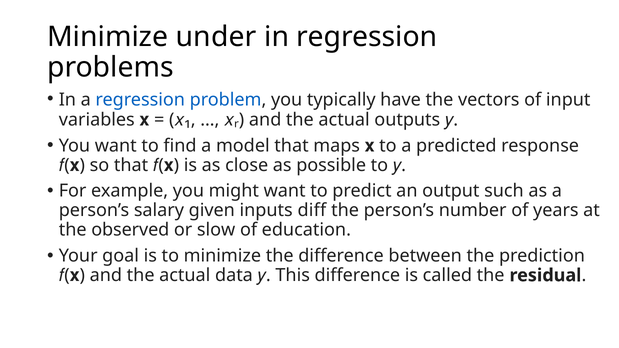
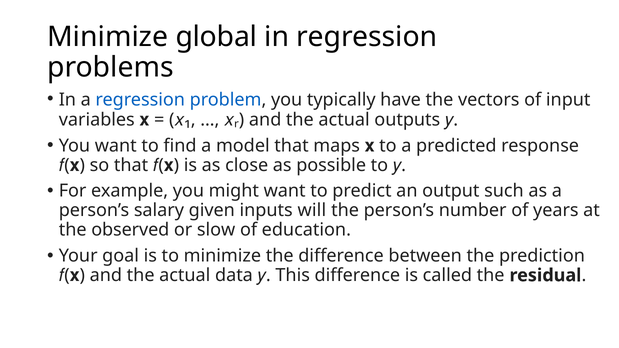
under: under -> global
diff: diff -> will
